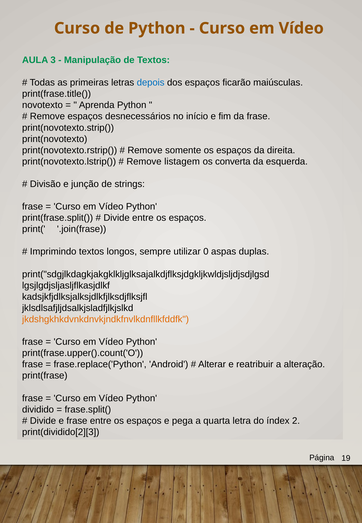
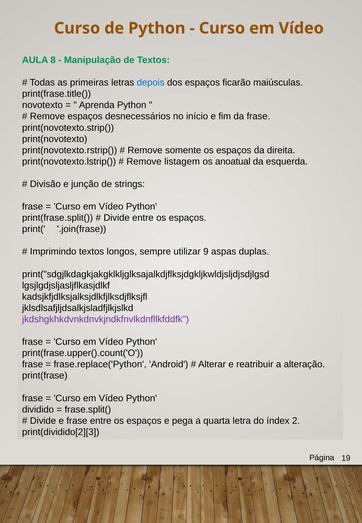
3: 3 -> 8
converta: converta -> anoatual
0: 0 -> 9
jkdshgkhkdvnkdnvkjndkfnvlkdnfllkfddfk colour: orange -> purple
